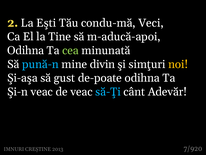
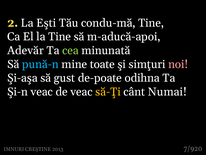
condu-mă Veci: Veci -> Tine
Odihna at (26, 50): Odihna -> Adevăr
divin: divin -> toate
noi colour: yellow -> pink
să-Ţi colour: light blue -> yellow
Adevăr: Adevăr -> Numai
